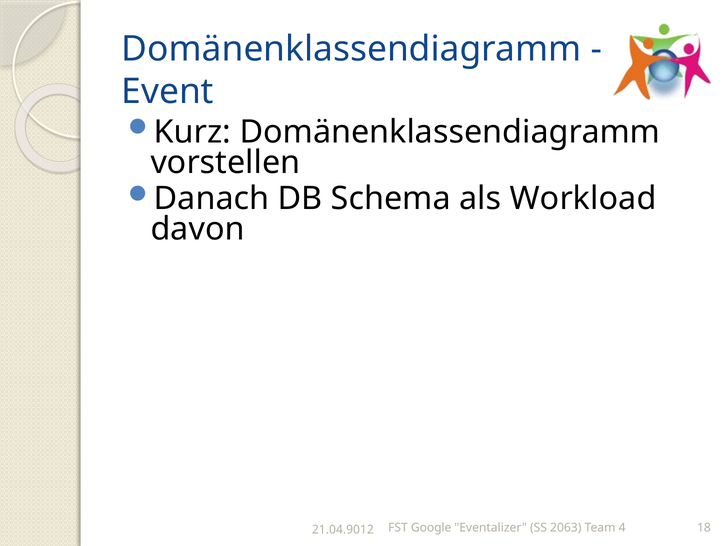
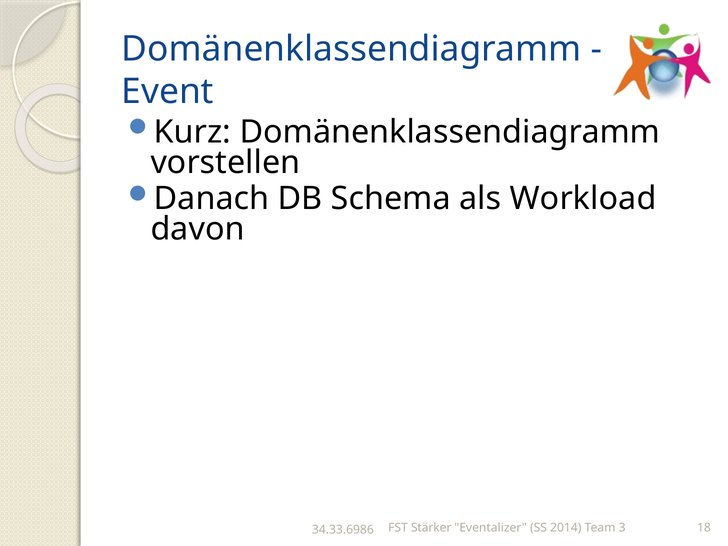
Google: Google -> Stärker
2063: 2063 -> 2014
4: 4 -> 3
21.04.9012: 21.04.9012 -> 34.33.6986
